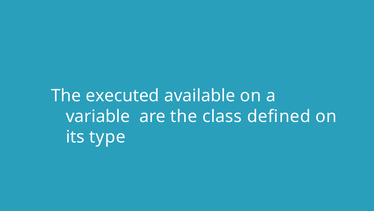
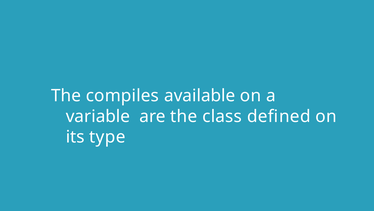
executed: executed -> compiles
